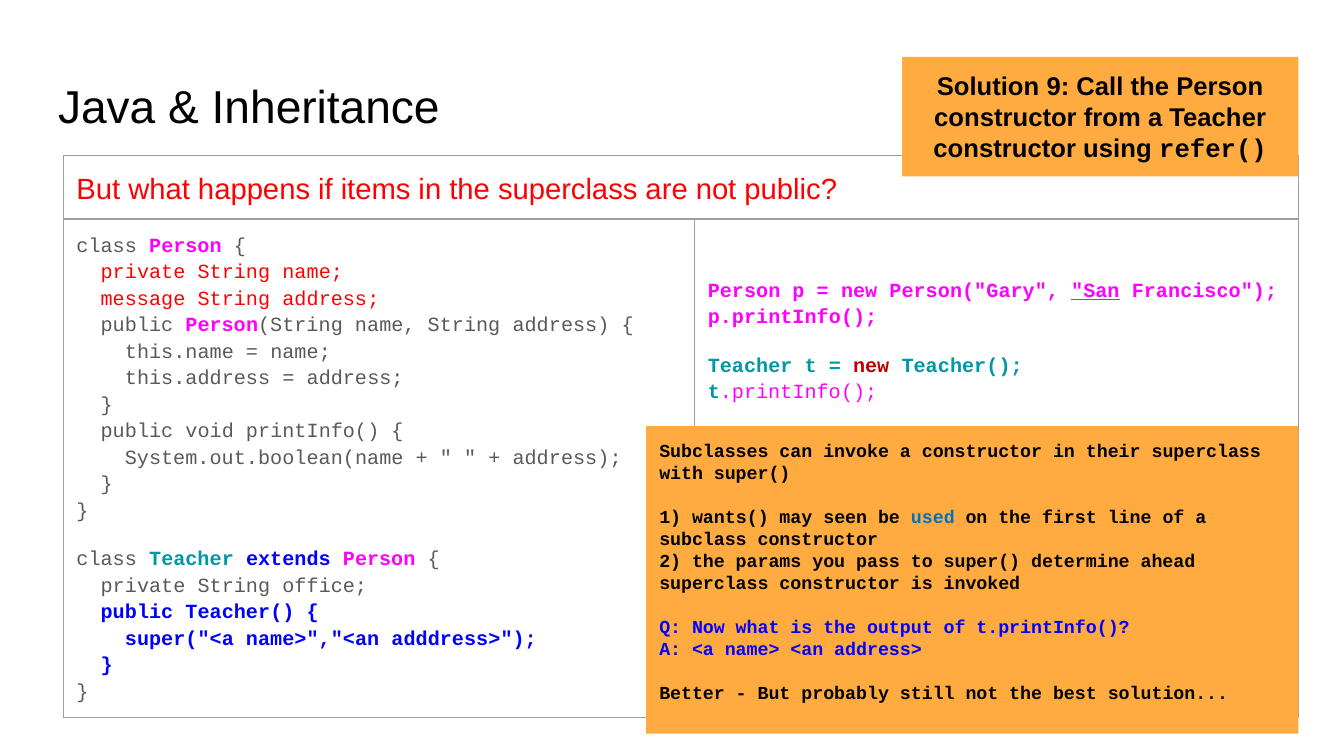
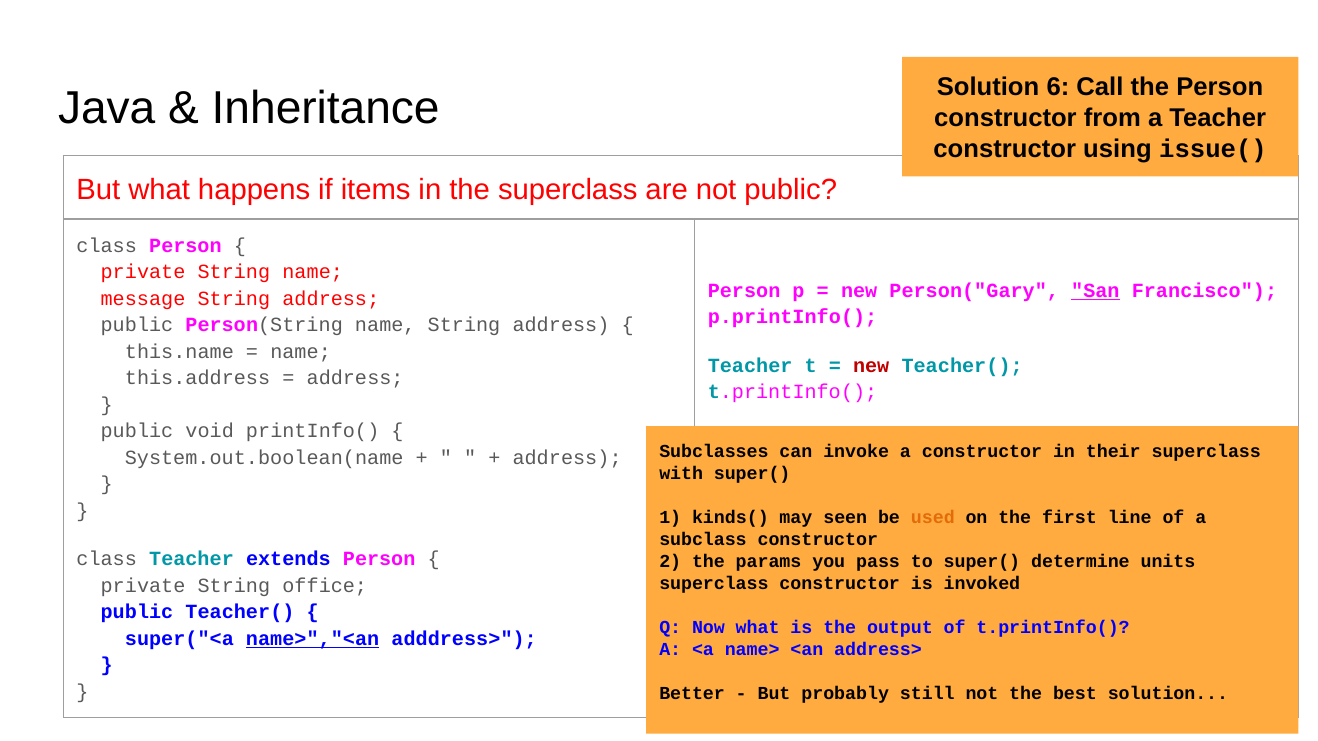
9: 9 -> 6
refer(: refer( -> issue(
wants(: wants( -> kinds(
used colour: blue -> orange
ahead: ahead -> units
name>","<an underline: none -> present
